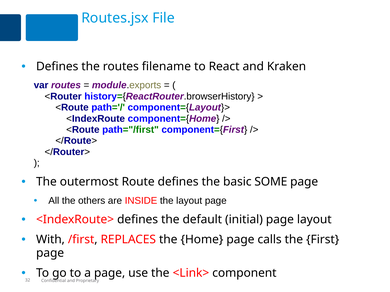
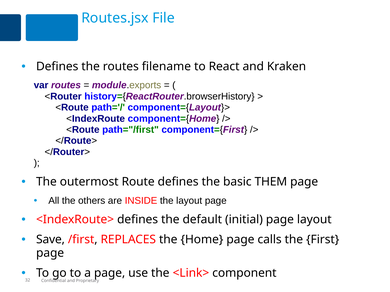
SOME: SOME -> THEM
With: With -> Save
